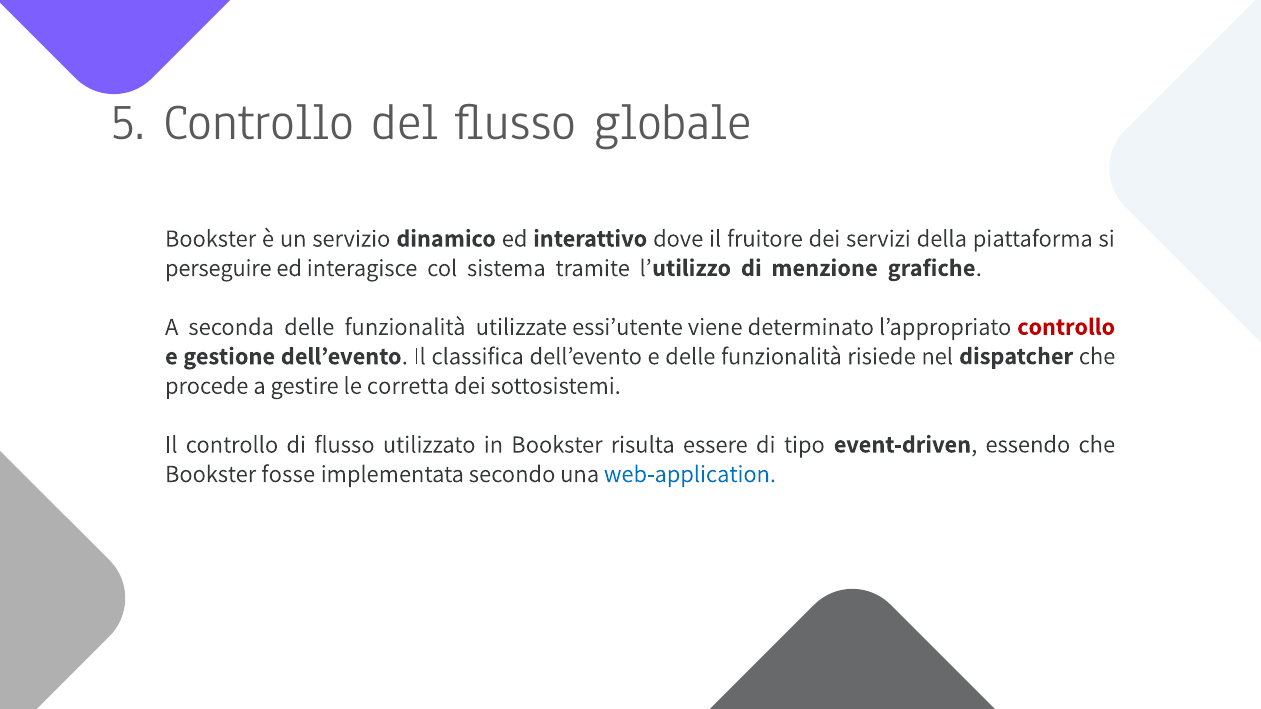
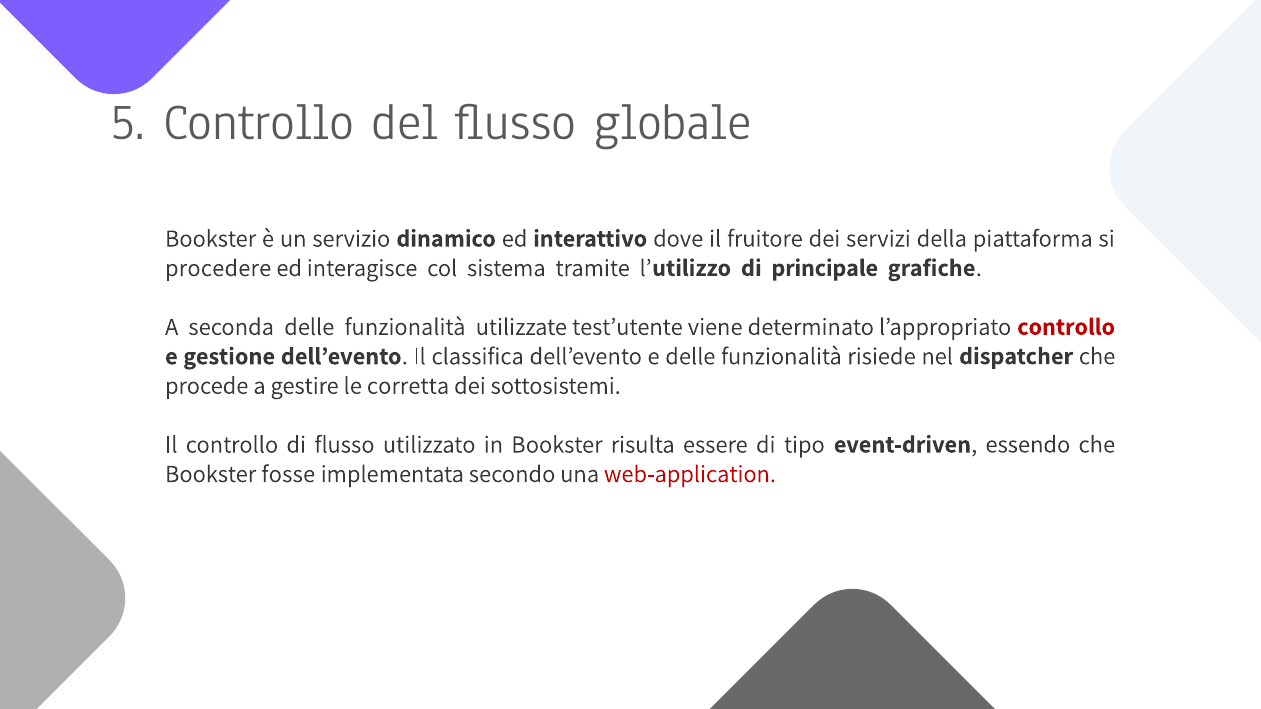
perseguire: perseguire -> procedere
menzione: menzione -> principale
essi’utente: essi’utente -> test’utente
web-application colour: blue -> red
